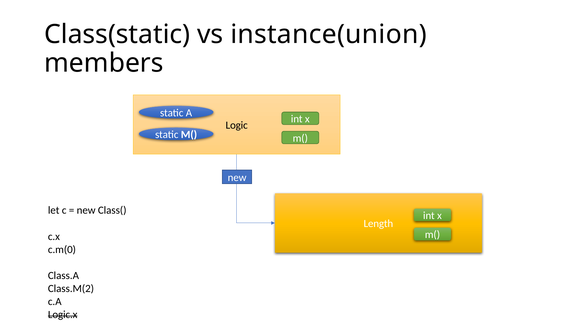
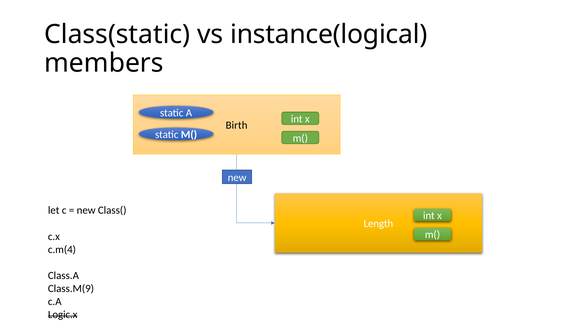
instance(union: instance(union -> instance(logical
Logic: Logic -> Birth
c.m(0: c.m(0 -> c.m(4
Class.M(2: Class.M(2 -> Class.M(9
